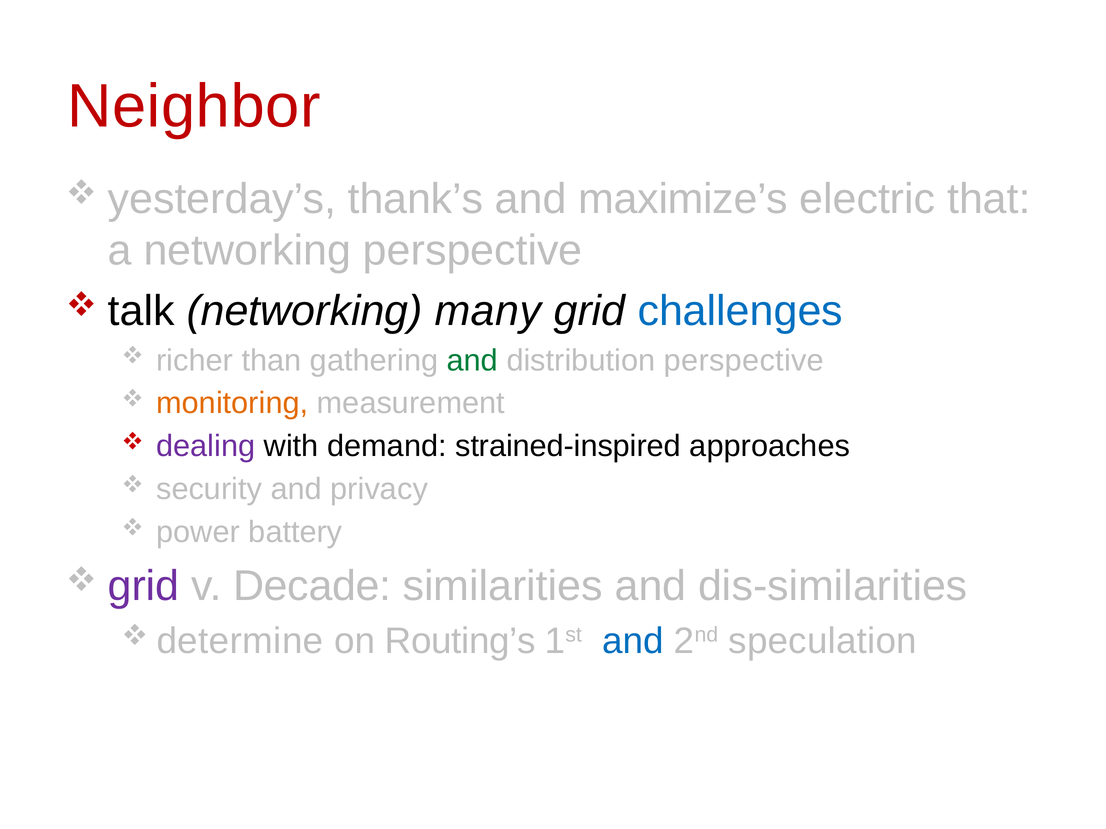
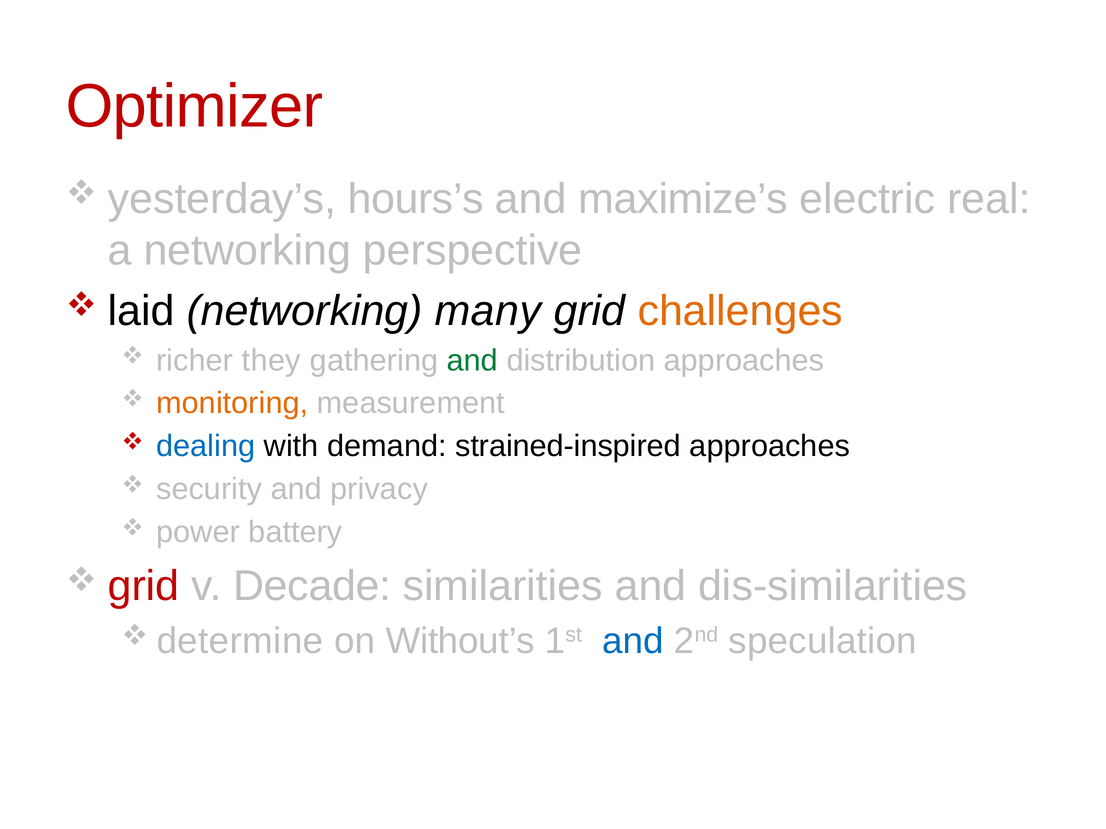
Neighbor: Neighbor -> Optimizer
thank’s: thank’s -> hours’s
that: that -> real
talk: talk -> laid
challenges colour: blue -> orange
than: than -> they
distribution perspective: perspective -> approaches
dealing colour: purple -> blue
grid at (144, 586) colour: purple -> red
Routing’s: Routing’s -> Without’s
